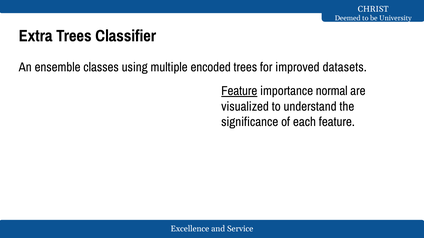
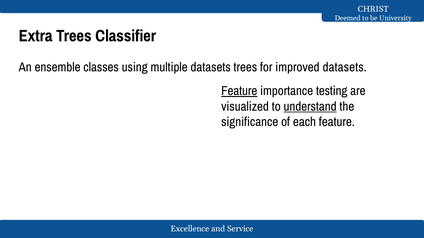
multiple encoded: encoded -> datasets
normal: normal -> testing
understand underline: none -> present
